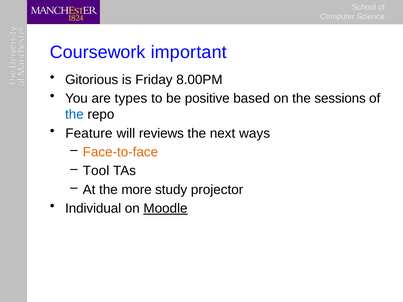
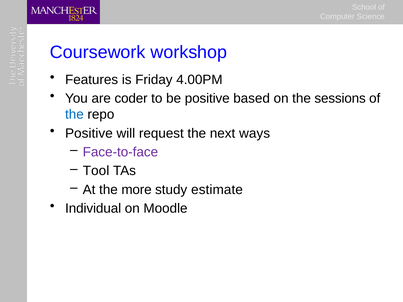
important: important -> workshop
Gitorious: Gitorious -> Features
8.00PM: 8.00PM -> 4.00PM
types: types -> coder
Feature at (89, 133): Feature -> Positive
reviews: reviews -> request
Face-to-face colour: orange -> purple
projector: projector -> estimate
Moodle underline: present -> none
